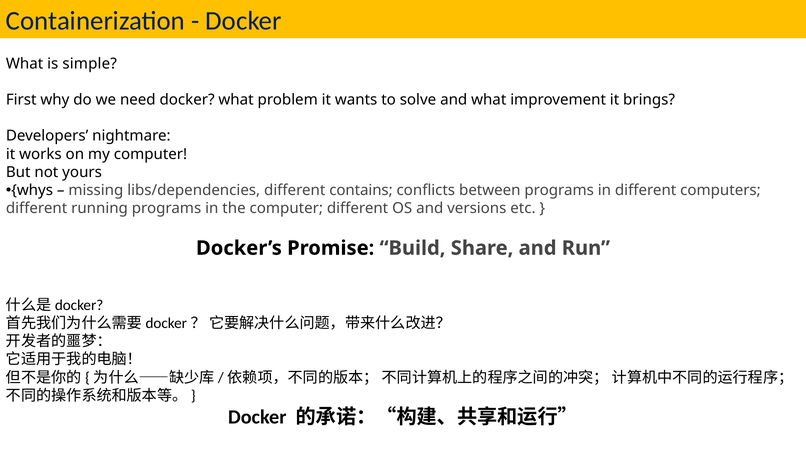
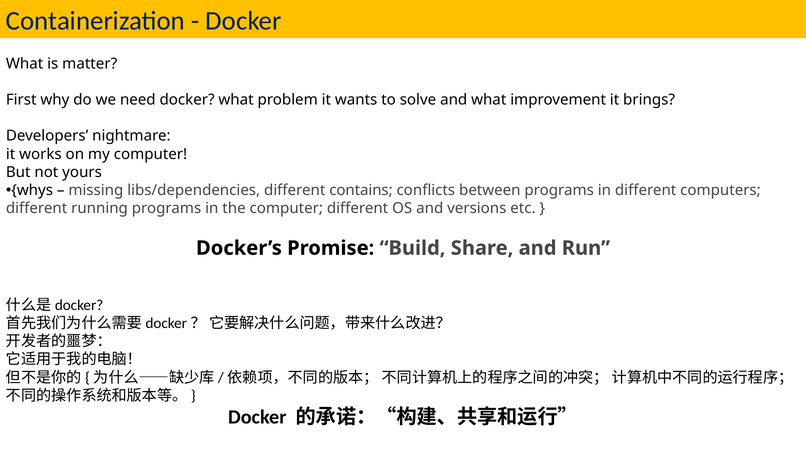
simple: simple -> matter
